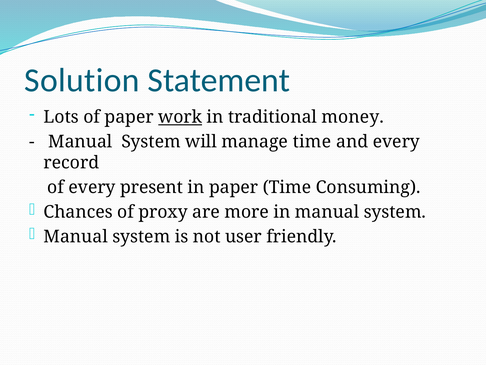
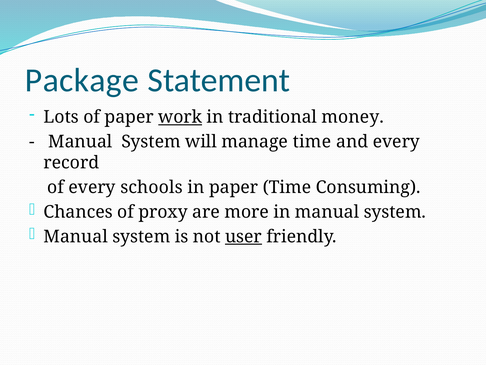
Solution: Solution -> Package
present: present -> schools
user underline: none -> present
